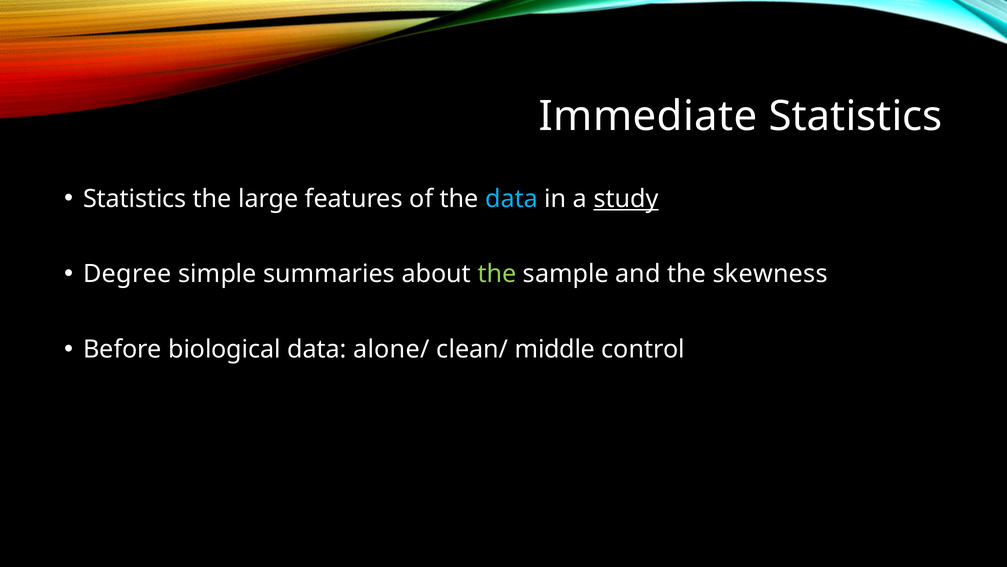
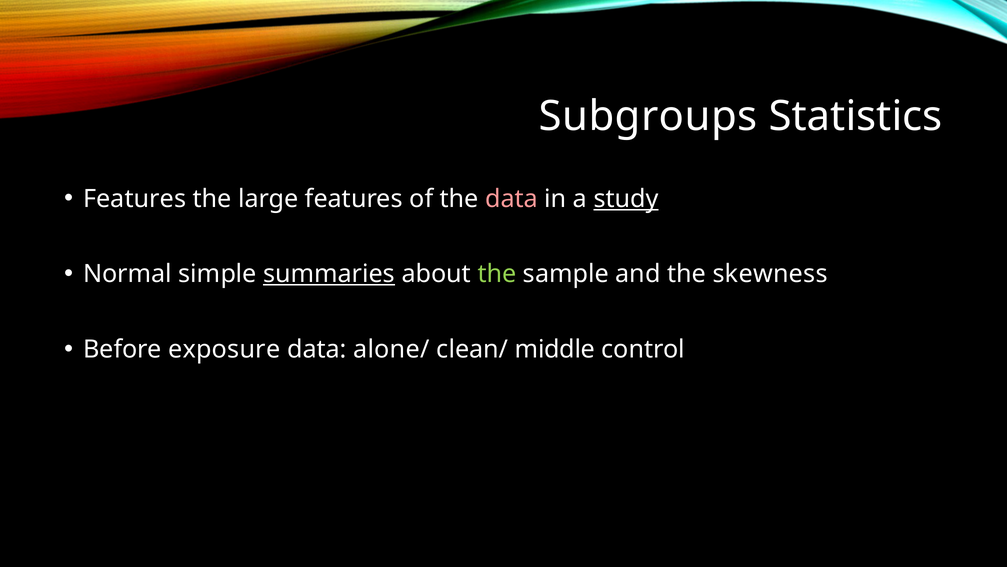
Immediate: Immediate -> Subgroups
Statistics at (135, 198): Statistics -> Features
data at (512, 198) colour: light blue -> pink
Degree: Degree -> Normal
summaries underline: none -> present
biological: biological -> exposure
